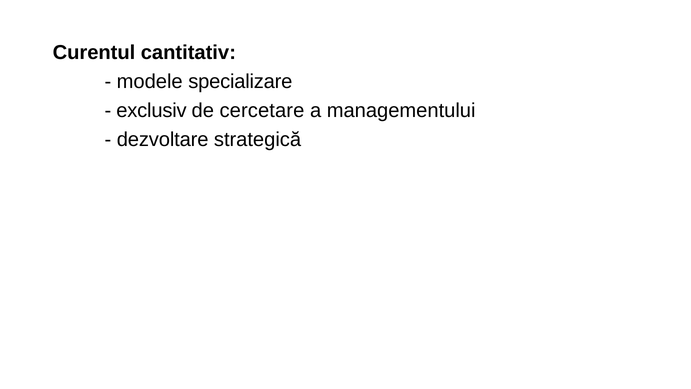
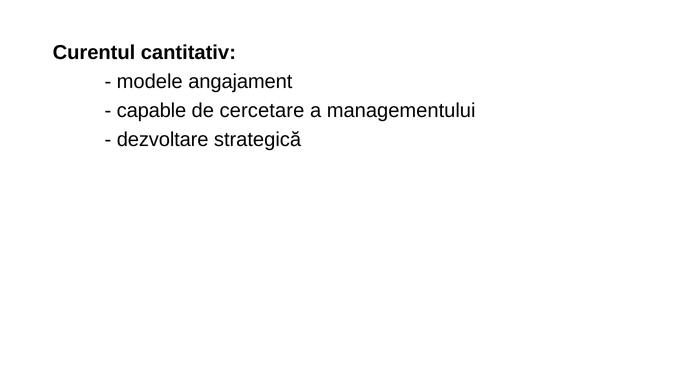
specializare: specializare -> angajament
exclusiv: exclusiv -> capable
